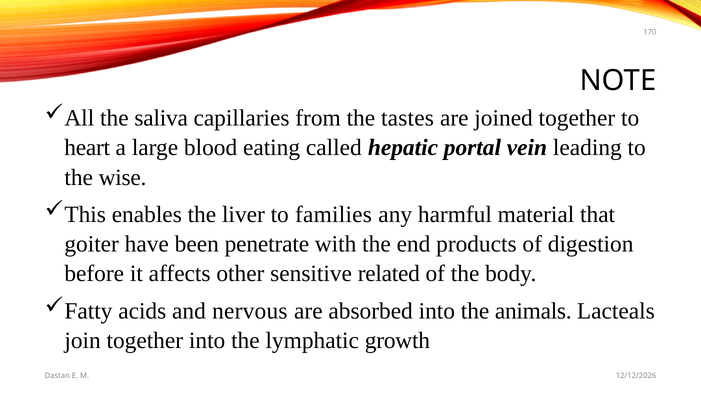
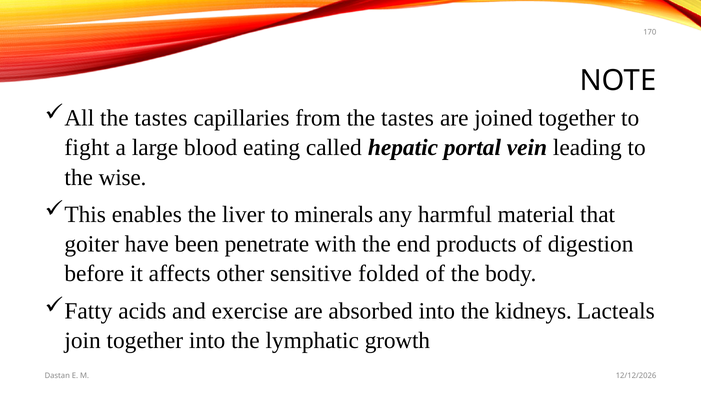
All the saliva: saliva -> tastes
heart: heart -> fight
families: families -> minerals
related: related -> folded
nervous: nervous -> exercise
animals: animals -> kidneys
